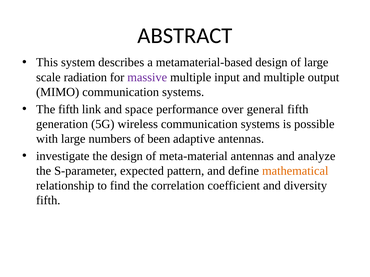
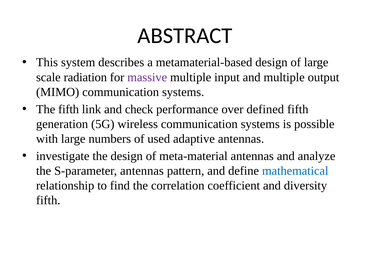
space: space -> check
general: general -> defined
been: been -> used
S-parameter expected: expected -> antennas
mathematical colour: orange -> blue
